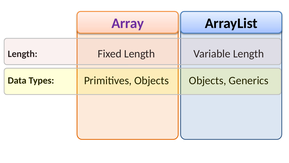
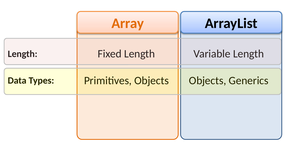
Array colour: purple -> orange
